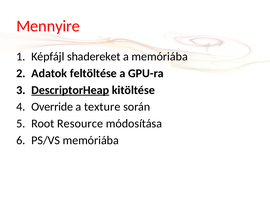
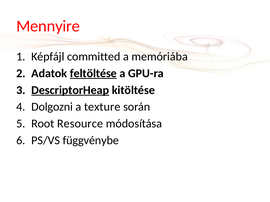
shadereket: shadereket -> committed
feltöltése underline: none -> present
Override: Override -> Dolgozni
PS/VS memóriába: memóriába -> függvénybe
